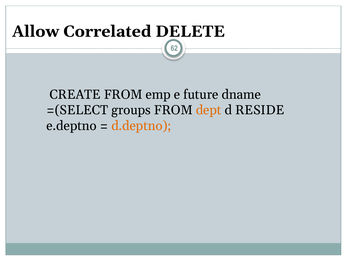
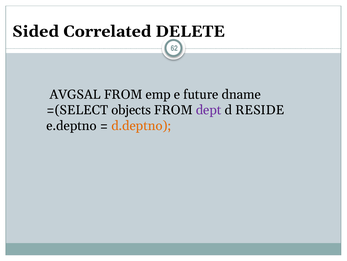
Allow: Allow -> Sided
CREATE: CREATE -> AVGSAL
groups: groups -> objects
dept colour: orange -> purple
